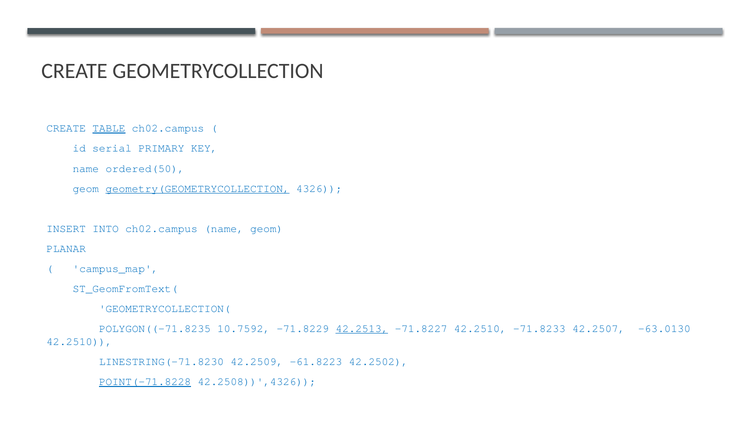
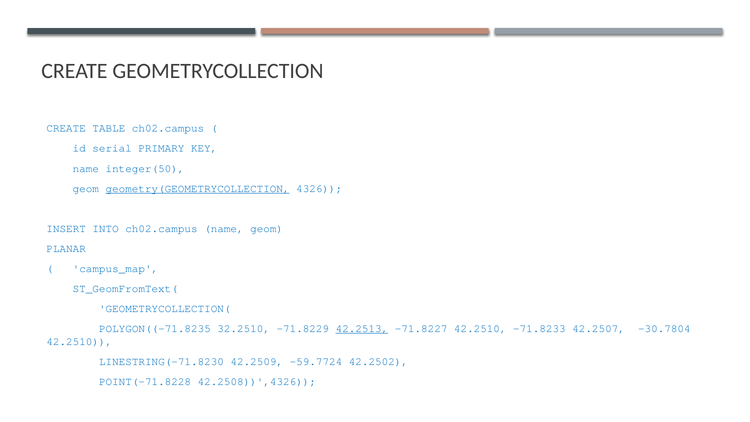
TABLE underline: present -> none
ordered(50: ordered(50 -> integer(50
10.7592: 10.7592 -> 32.2510
-63.0130: -63.0130 -> -30.7804
-61.8223: -61.8223 -> -59.7724
POINT(-71.8228 underline: present -> none
